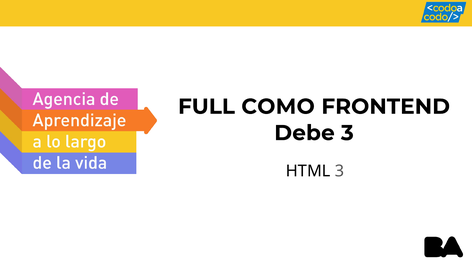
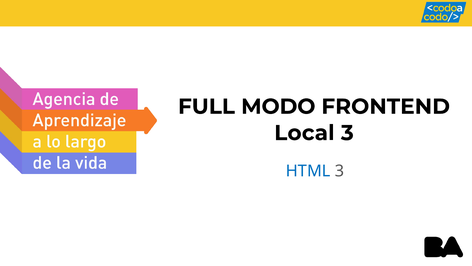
COMO: COMO -> MODO
Debe: Debe -> Local
HTML colour: black -> blue
